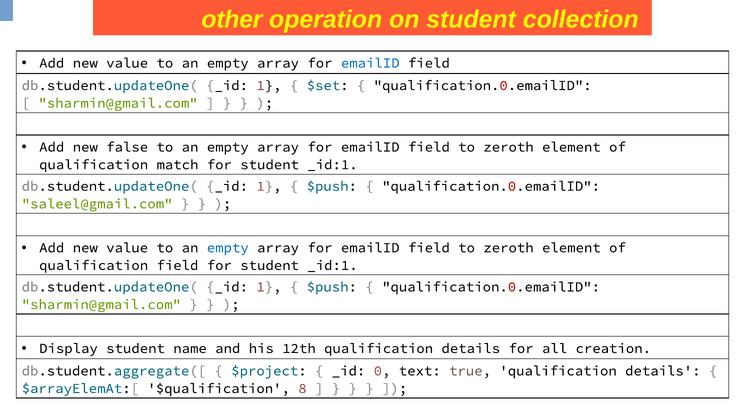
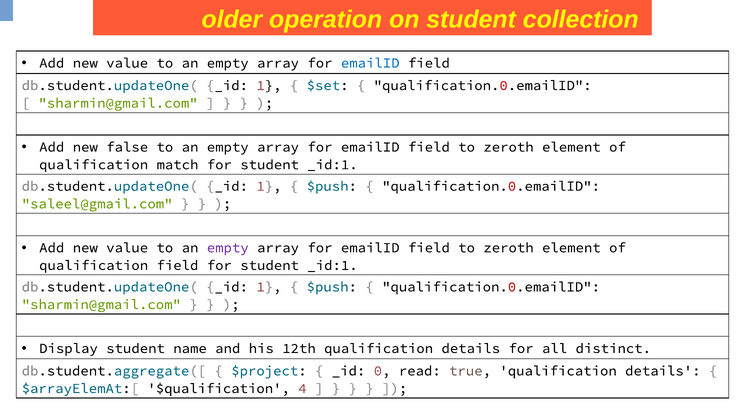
other: other -> older
empty at (228, 248) colour: blue -> purple
creation: creation -> distinct
text: text -> read
8: 8 -> 4
